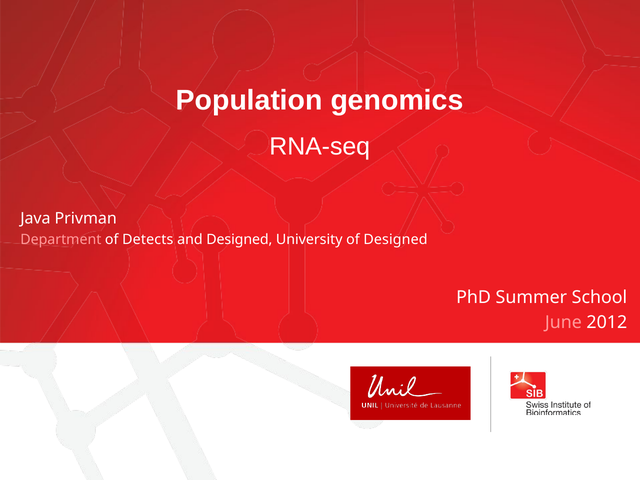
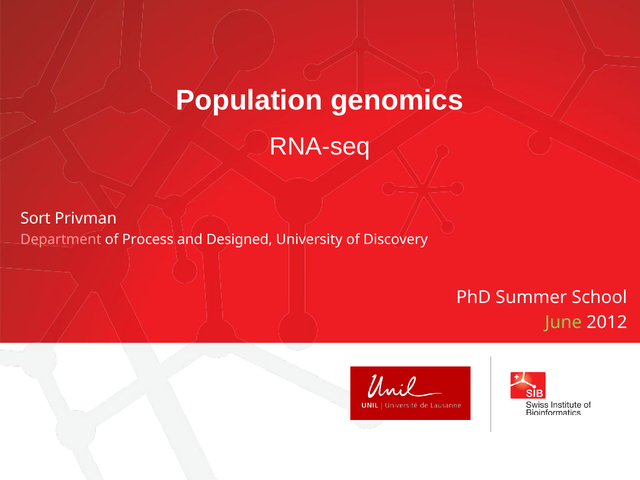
Java: Java -> Sort
Detects: Detects -> Process
of Designed: Designed -> Discovery
June colour: pink -> light green
